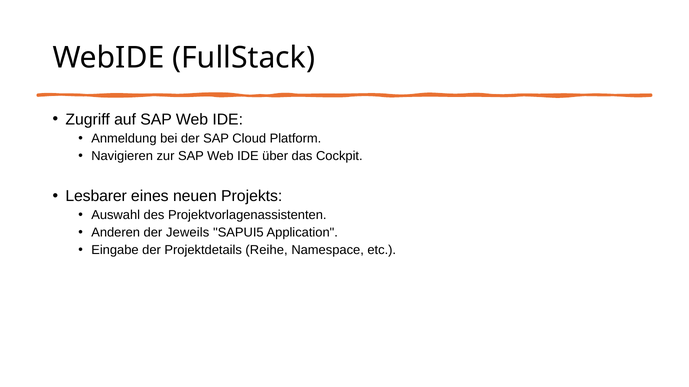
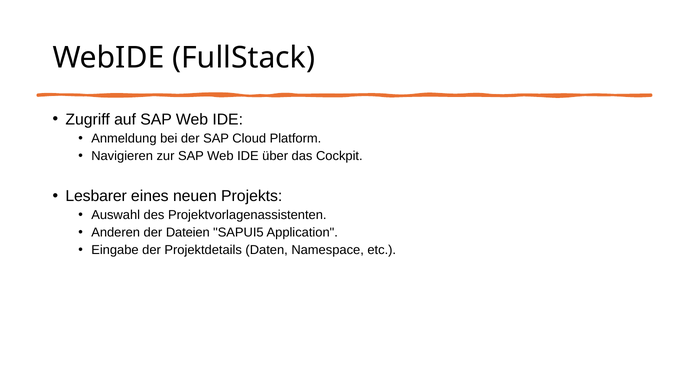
Jeweils: Jeweils -> Dateien
Reihe: Reihe -> Daten
